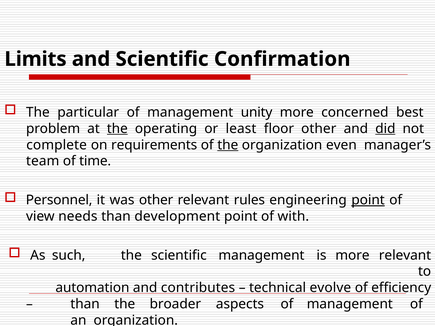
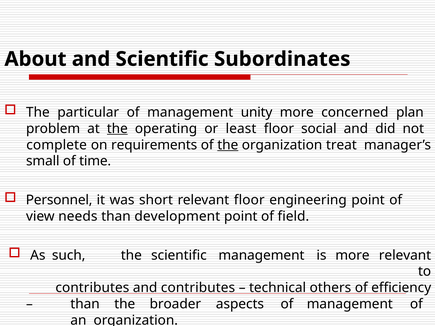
Limits: Limits -> About
Confirmation: Confirmation -> Subordinates
best: best -> plan
floor other: other -> social
did underline: present -> none
even: even -> treat
team: team -> small
was other: other -> short
relevant rules: rules -> floor
point at (368, 200) underline: present -> none
with: with -> field
automation at (92, 288): automation -> contributes
evolve: evolve -> others
